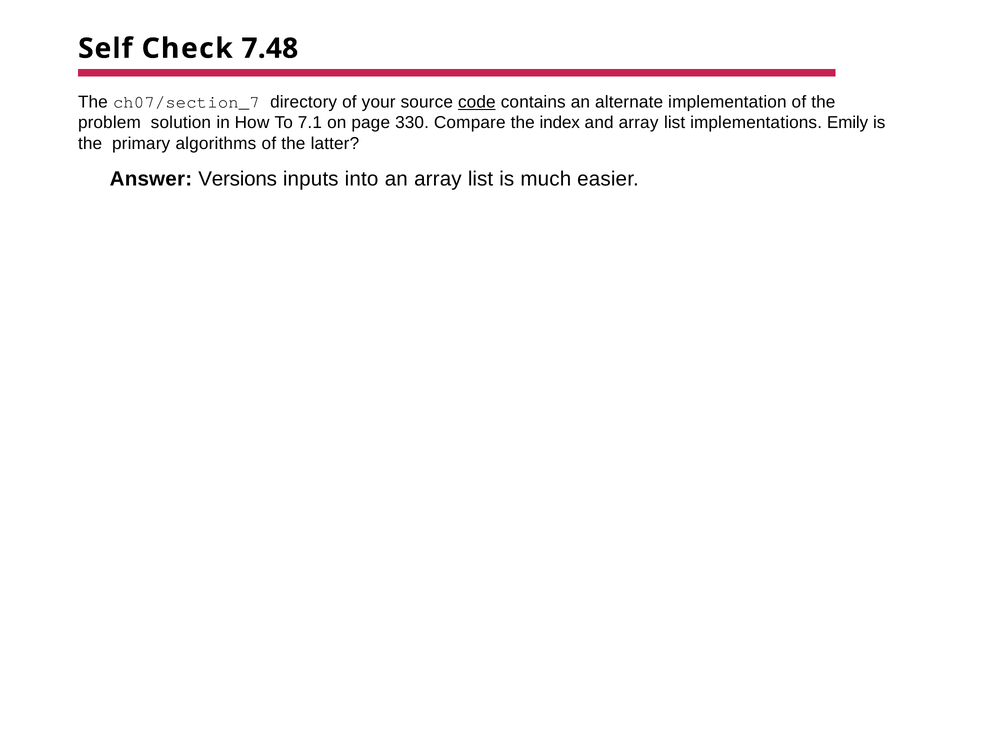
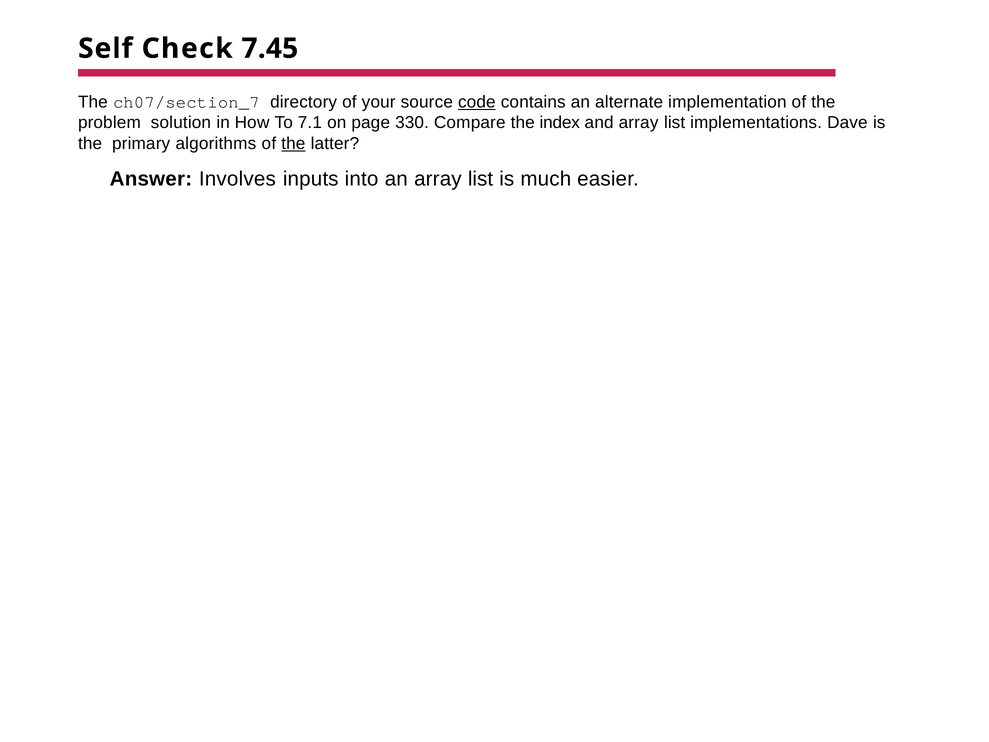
7.48: 7.48 -> 7.45
Emily: Emily -> Dave
the at (293, 143) underline: none -> present
Versions: Versions -> Involves
